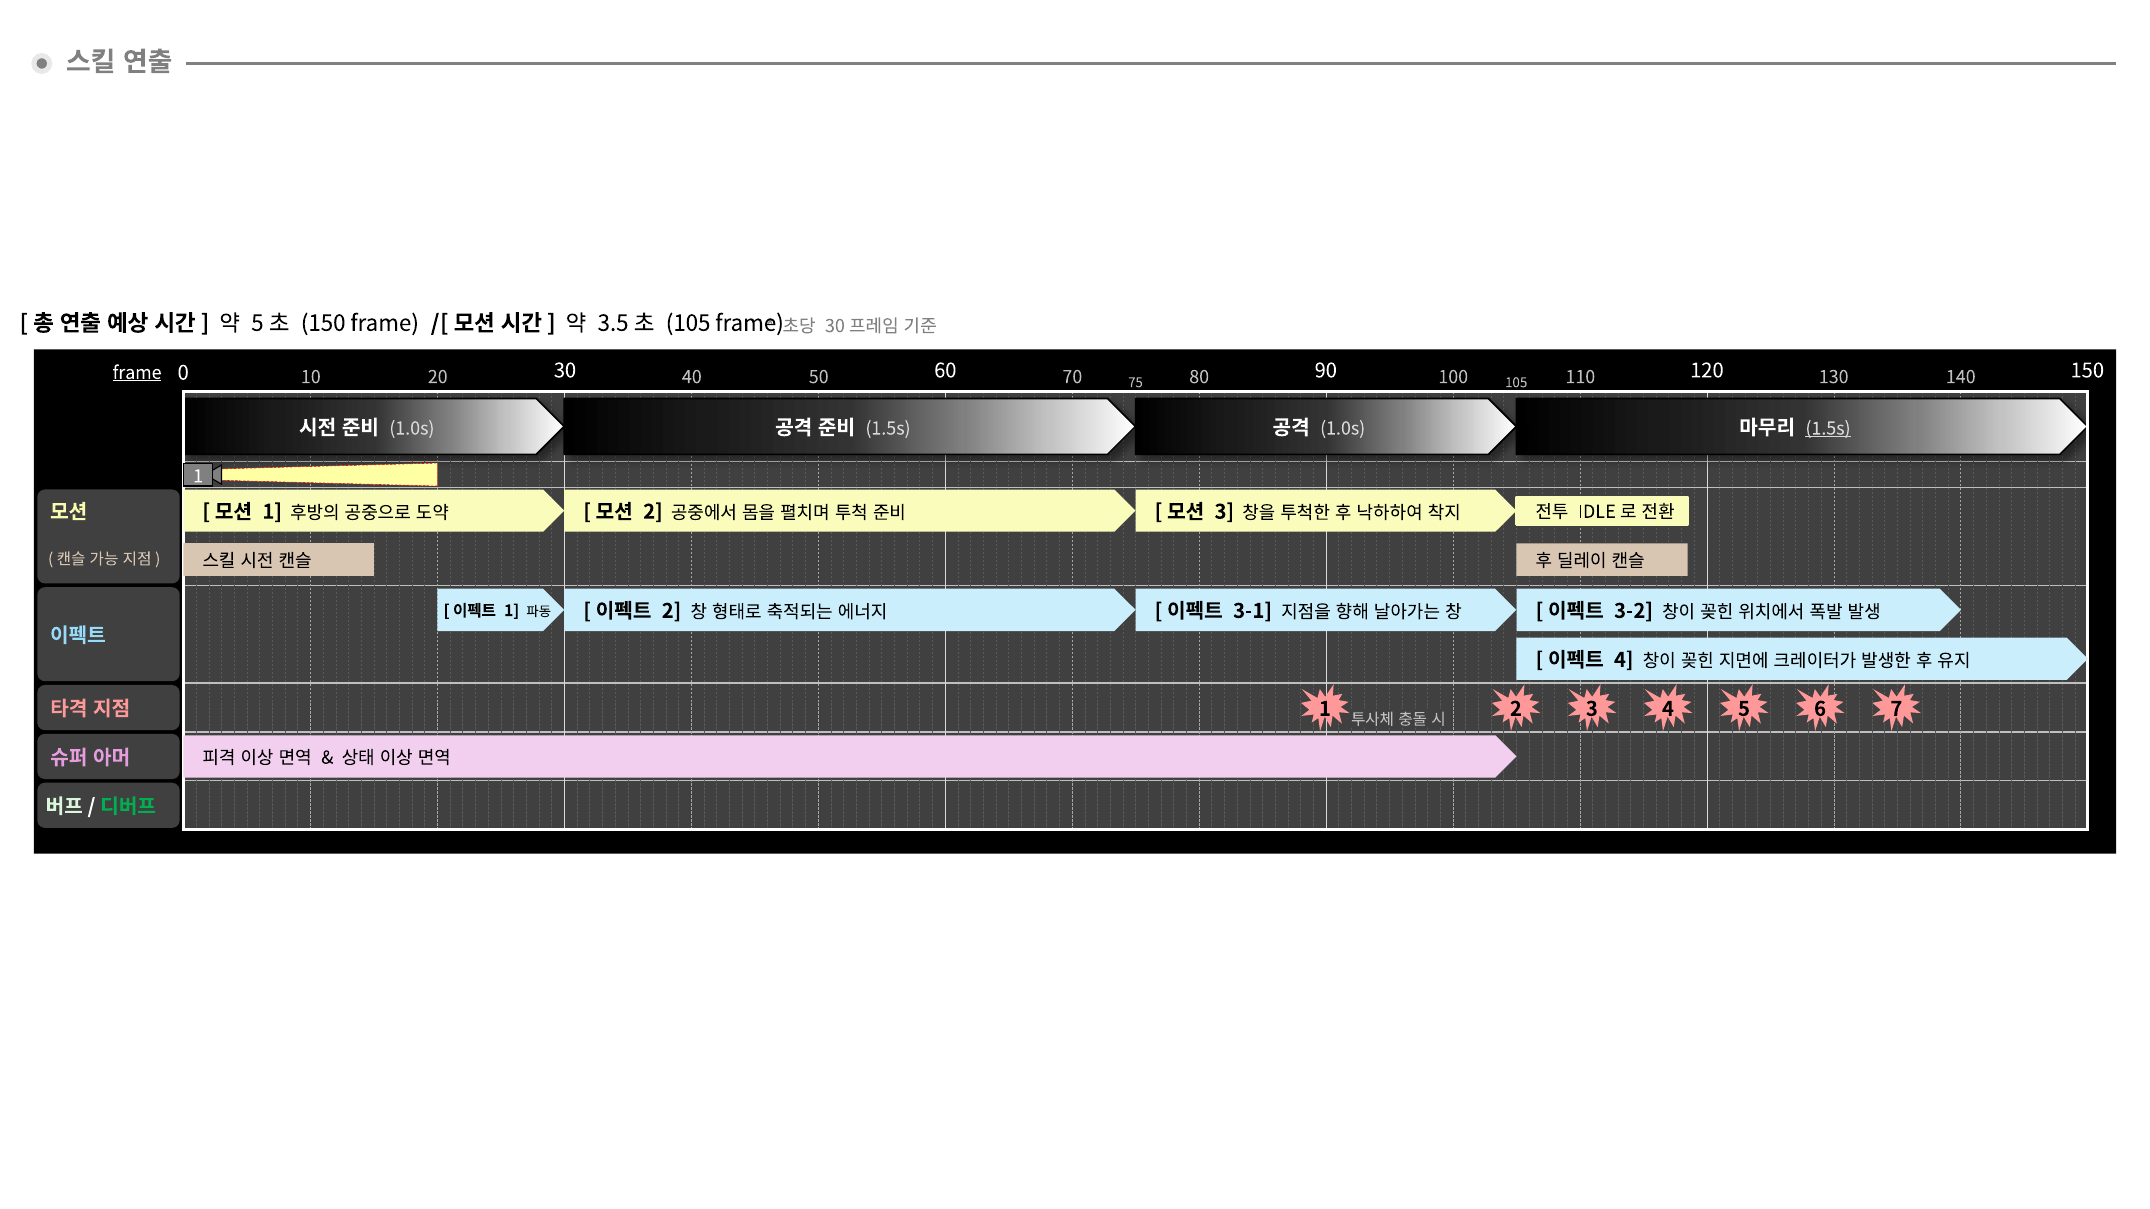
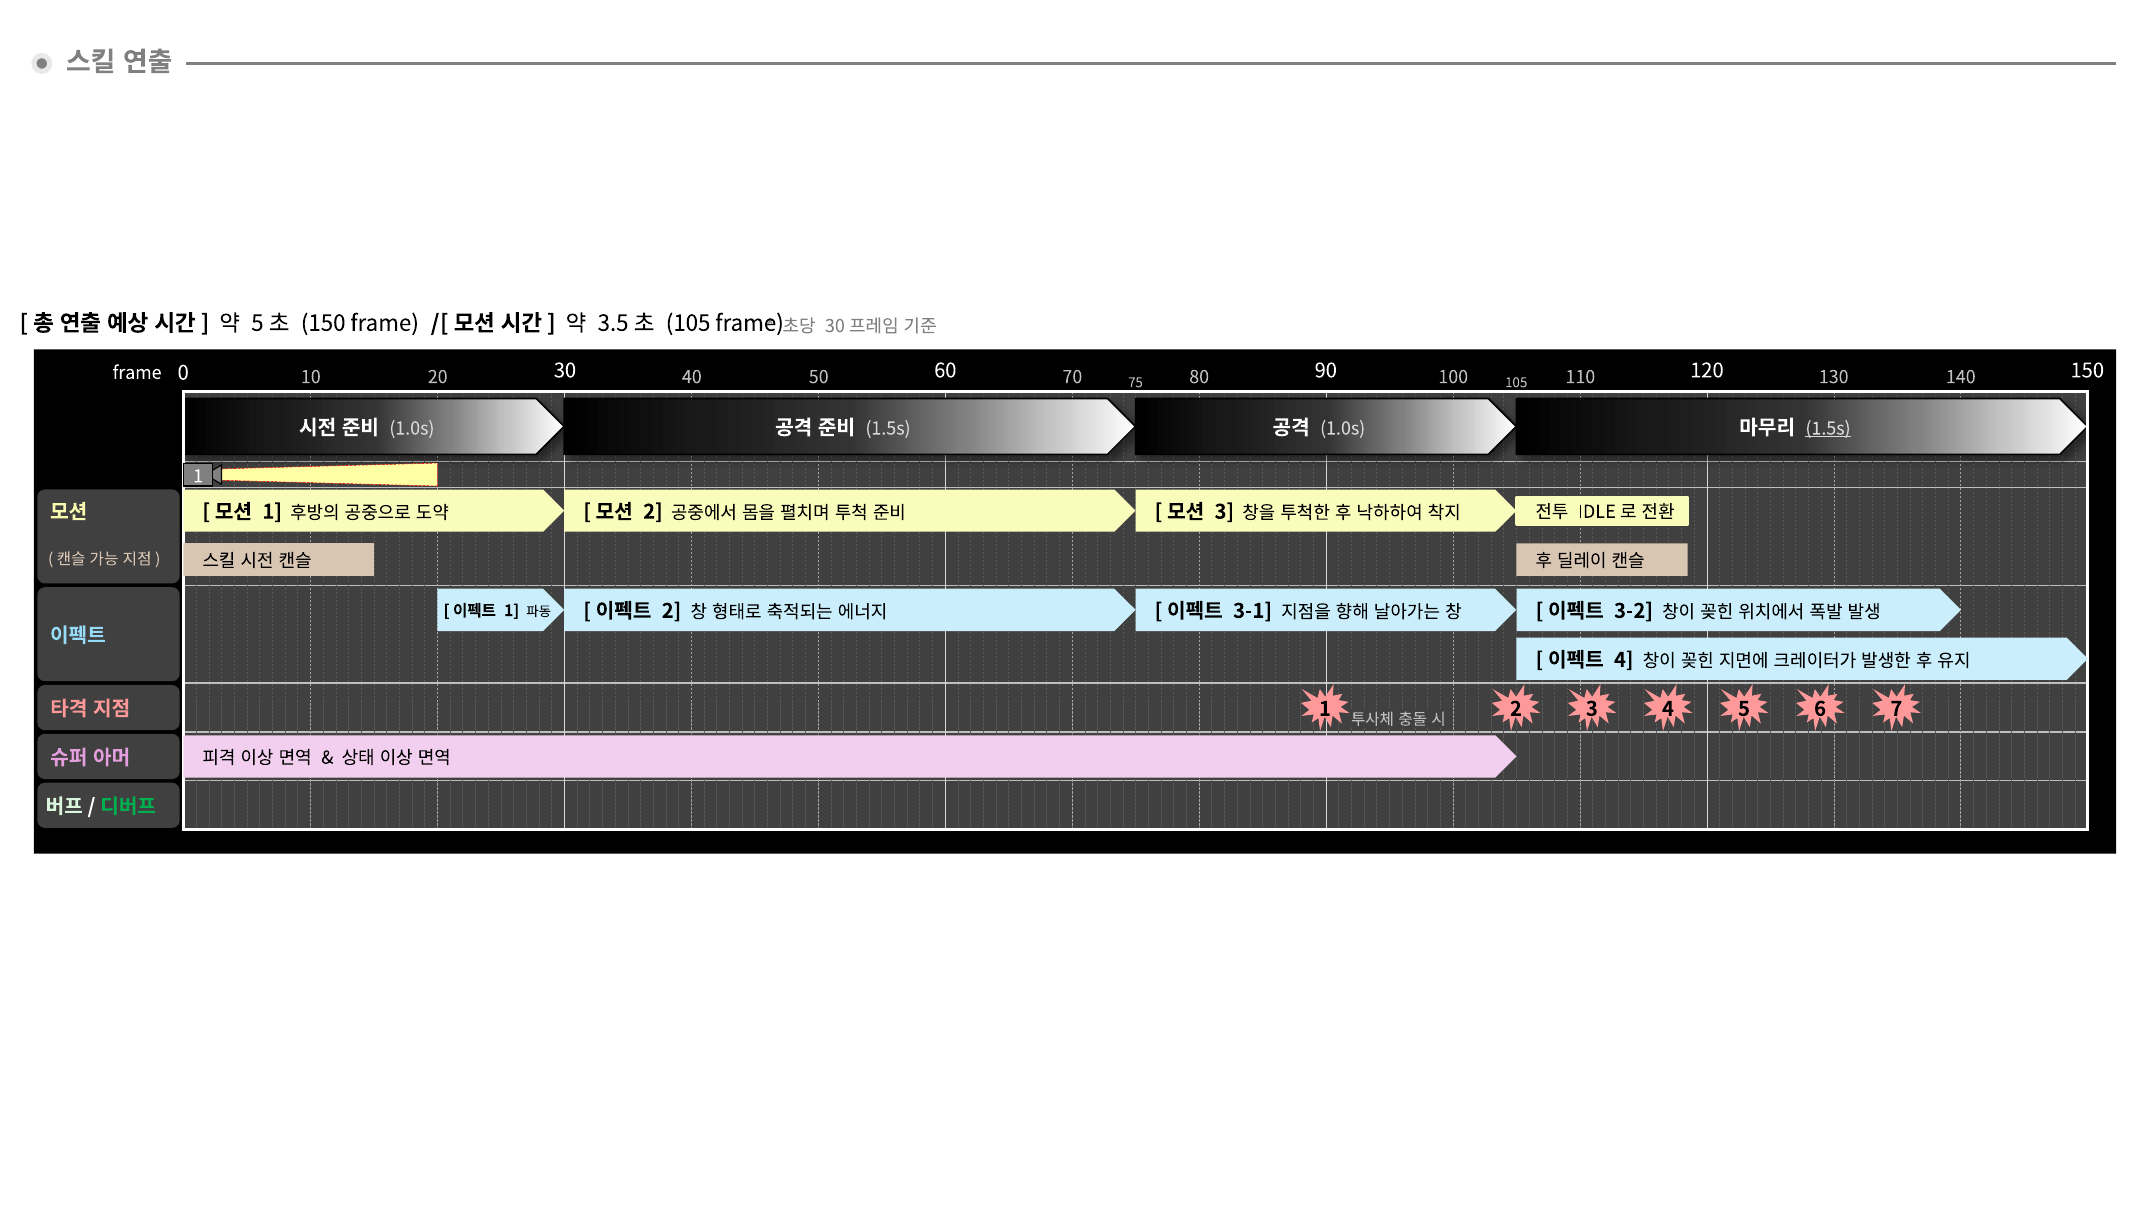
frame at (137, 373) underline: present -> none
